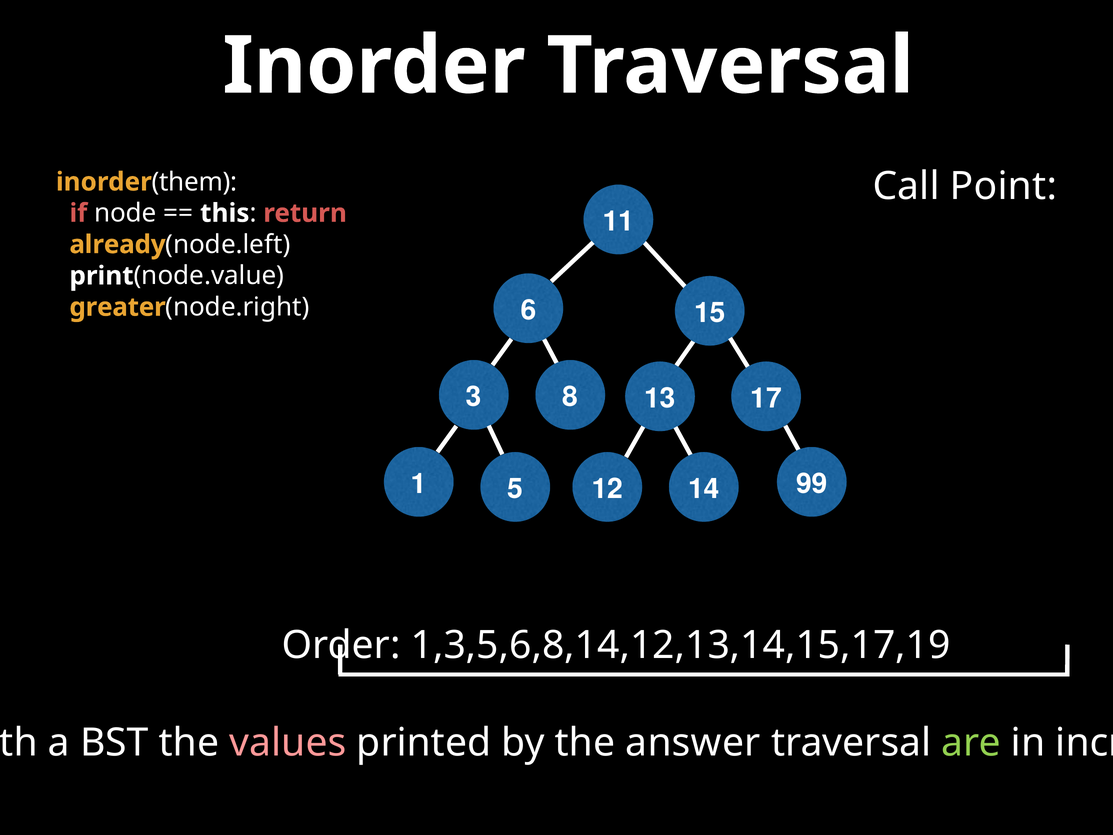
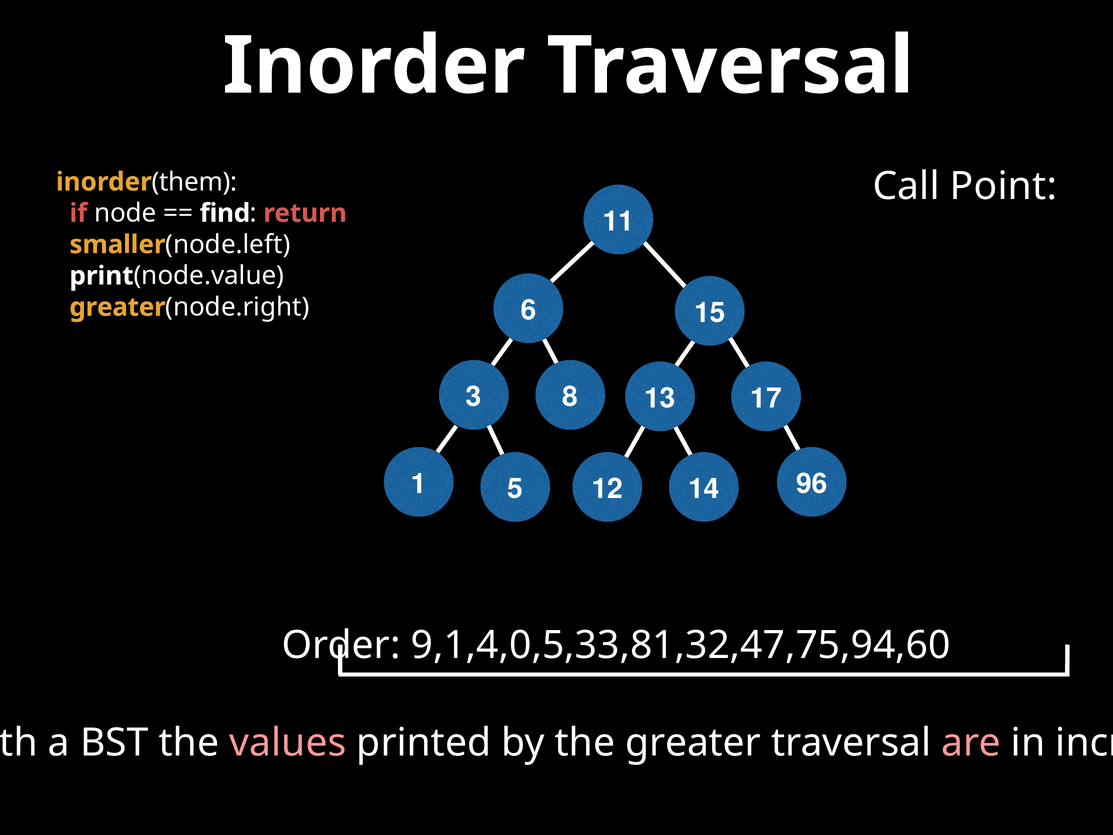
this: this -> find
already: already -> smaller
99: 99 -> 96
1,3,5,6,8,14,12,13,14,15,17,19: 1,3,5,6,8,14,12,13,14,15,17,19 -> 9,1,4,0,5,33,81,32,47,75,94,60
the answer: answer -> greater
are colour: light green -> pink
